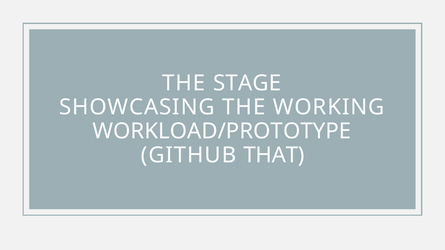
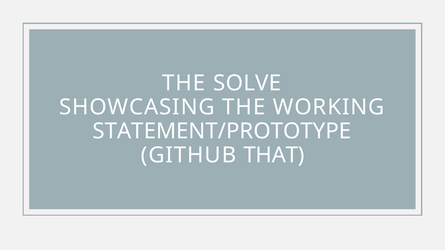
STAGE: STAGE -> SOLVE
WORKLOAD/PROTOTYPE: WORKLOAD/PROTOTYPE -> STATEMENT/PROTOTYPE
